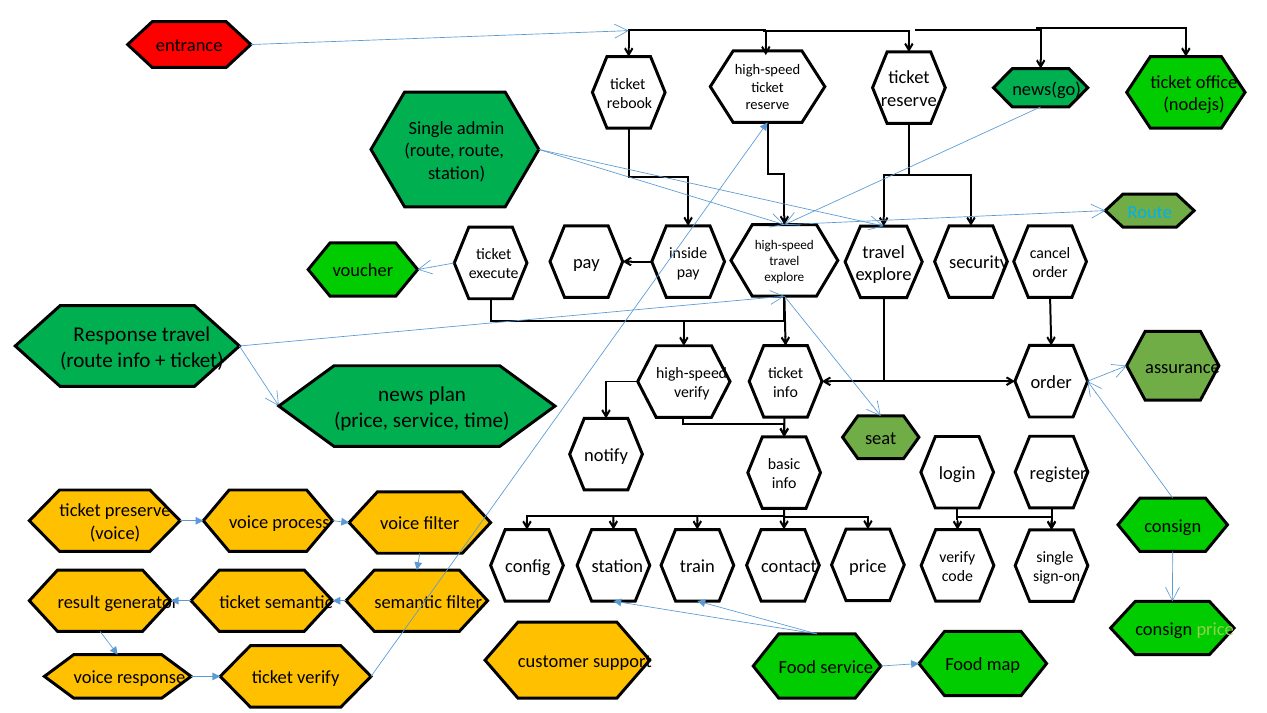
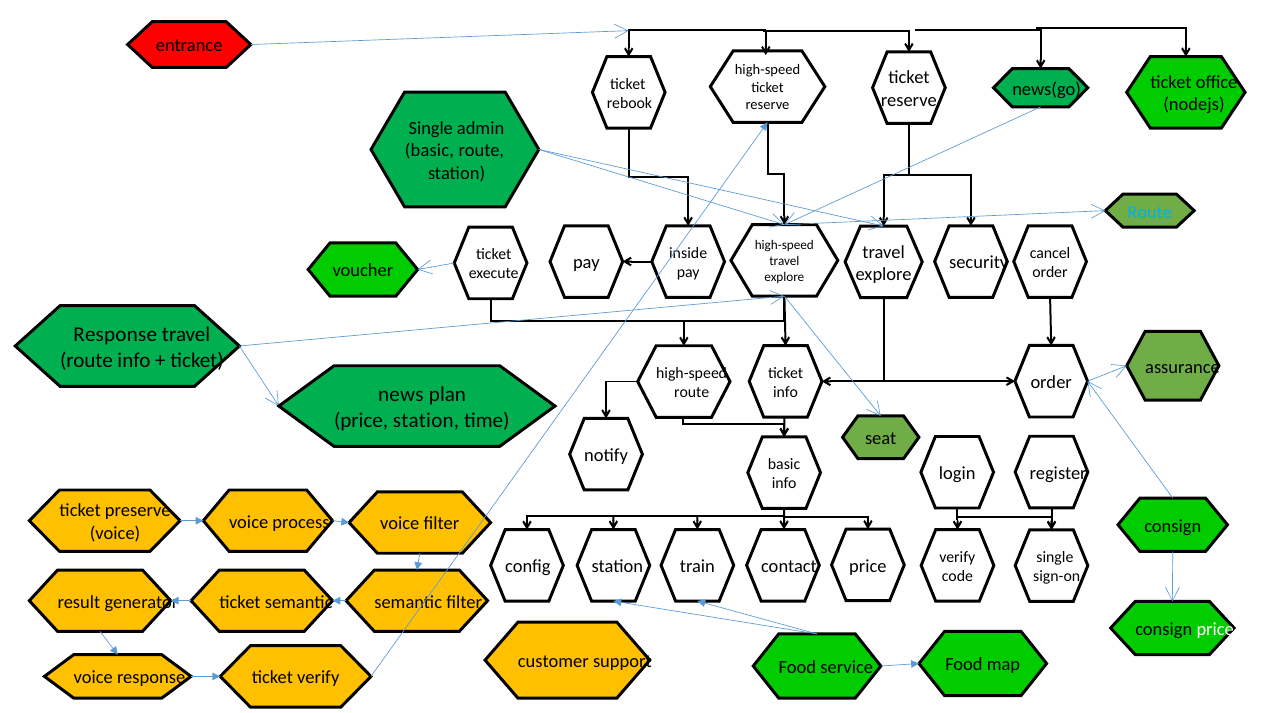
route at (430, 151): route -> basic
verify at (692, 392): verify -> route
price service: service -> station
price at (1215, 629) colour: light green -> white
